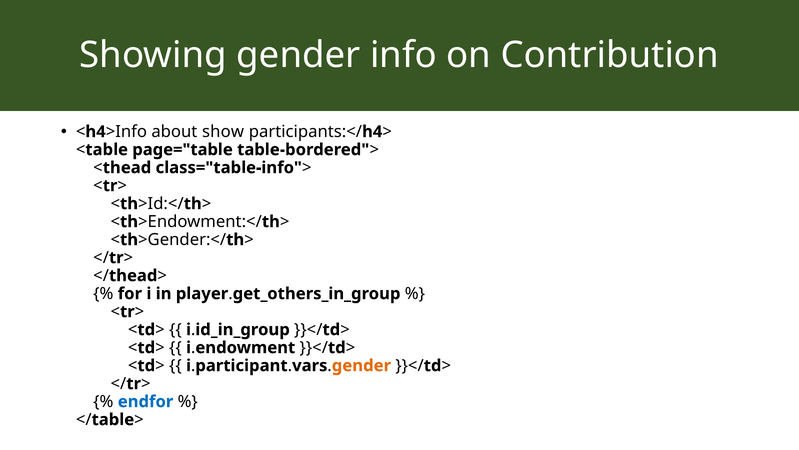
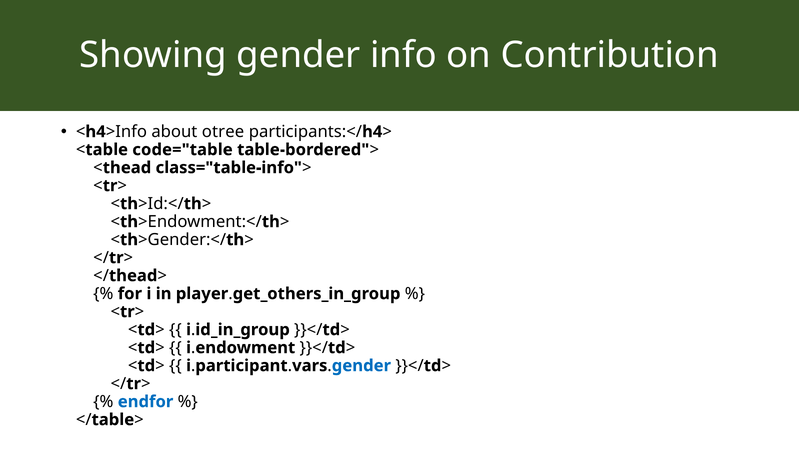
show: show -> otree
page="table: page="table -> code="table
gender at (361, 365) colour: orange -> blue
